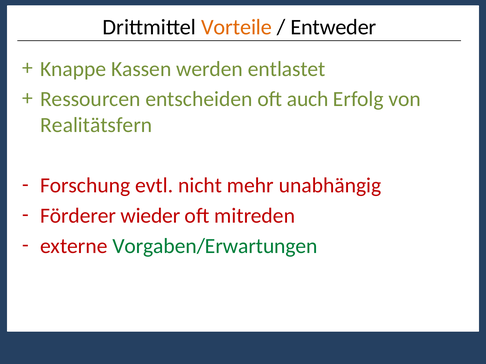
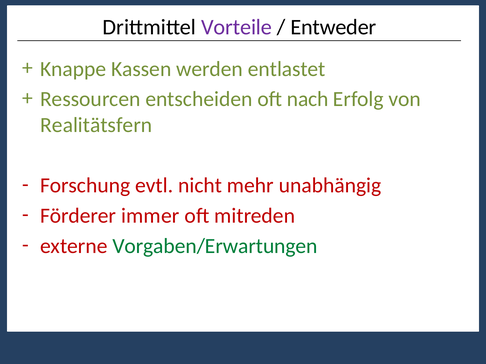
Vorteile colour: orange -> purple
auch: auch -> nach
wieder: wieder -> immer
